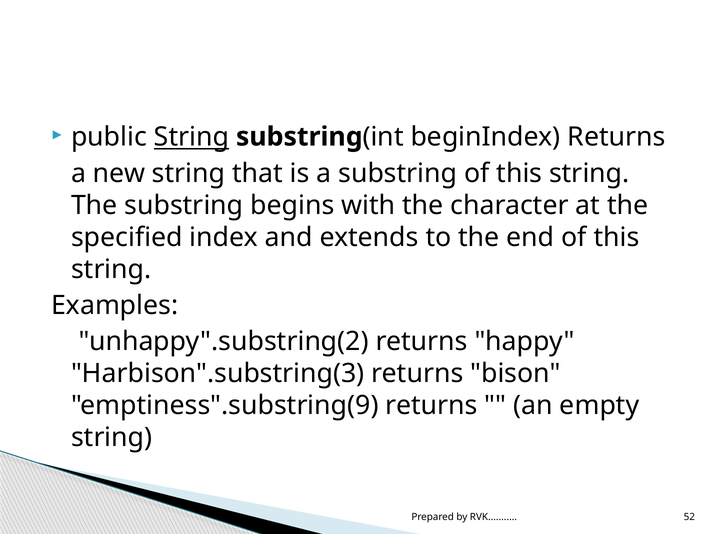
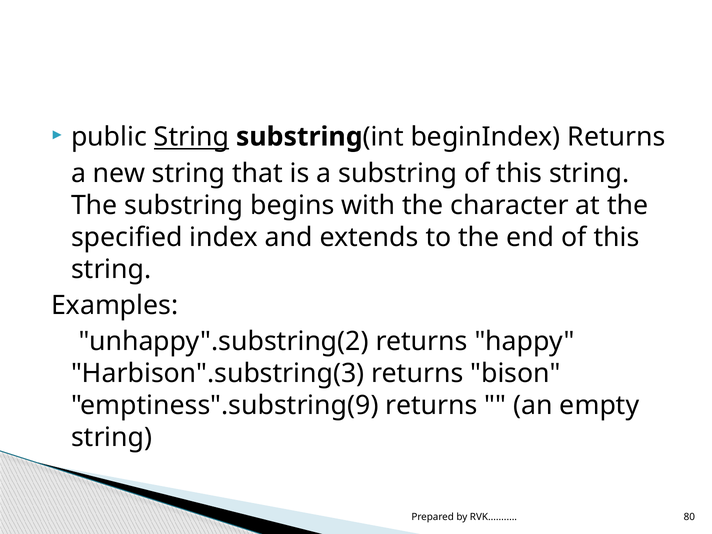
52: 52 -> 80
